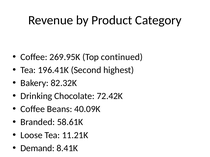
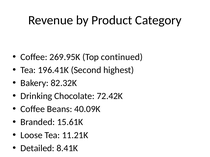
58.61K: 58.61K -> 15.61K
Demand: Demand -> Detailed
